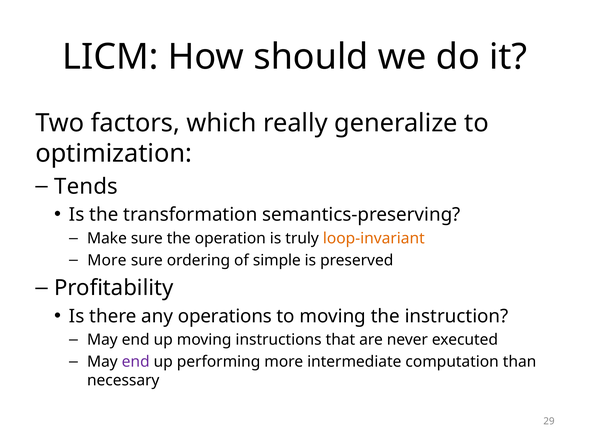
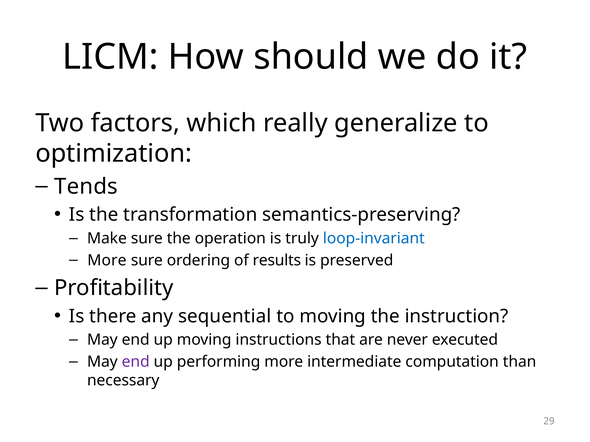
loop-invariant colour: orange -> blue
simple: simple -> results
operations: operations -> sequential
